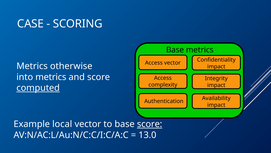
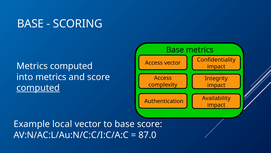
CASE at (30, 24): CASE -> BASE
Metrics otherwise: otherwise -> computed
score at (150, 124) underline: present -> none
13.0: 13.0 -> 87.0
